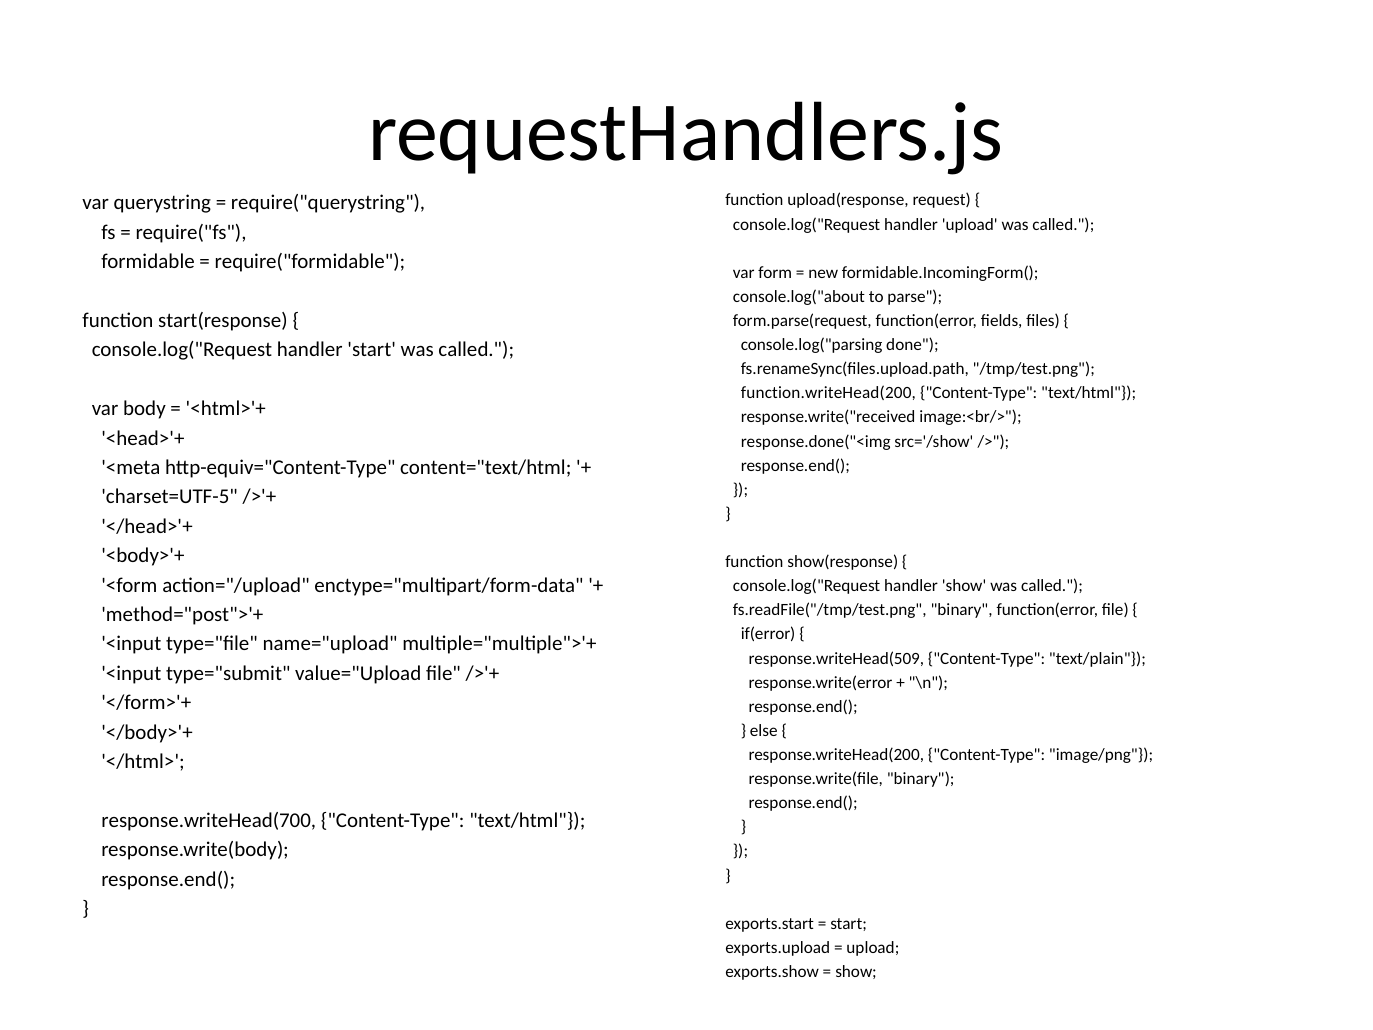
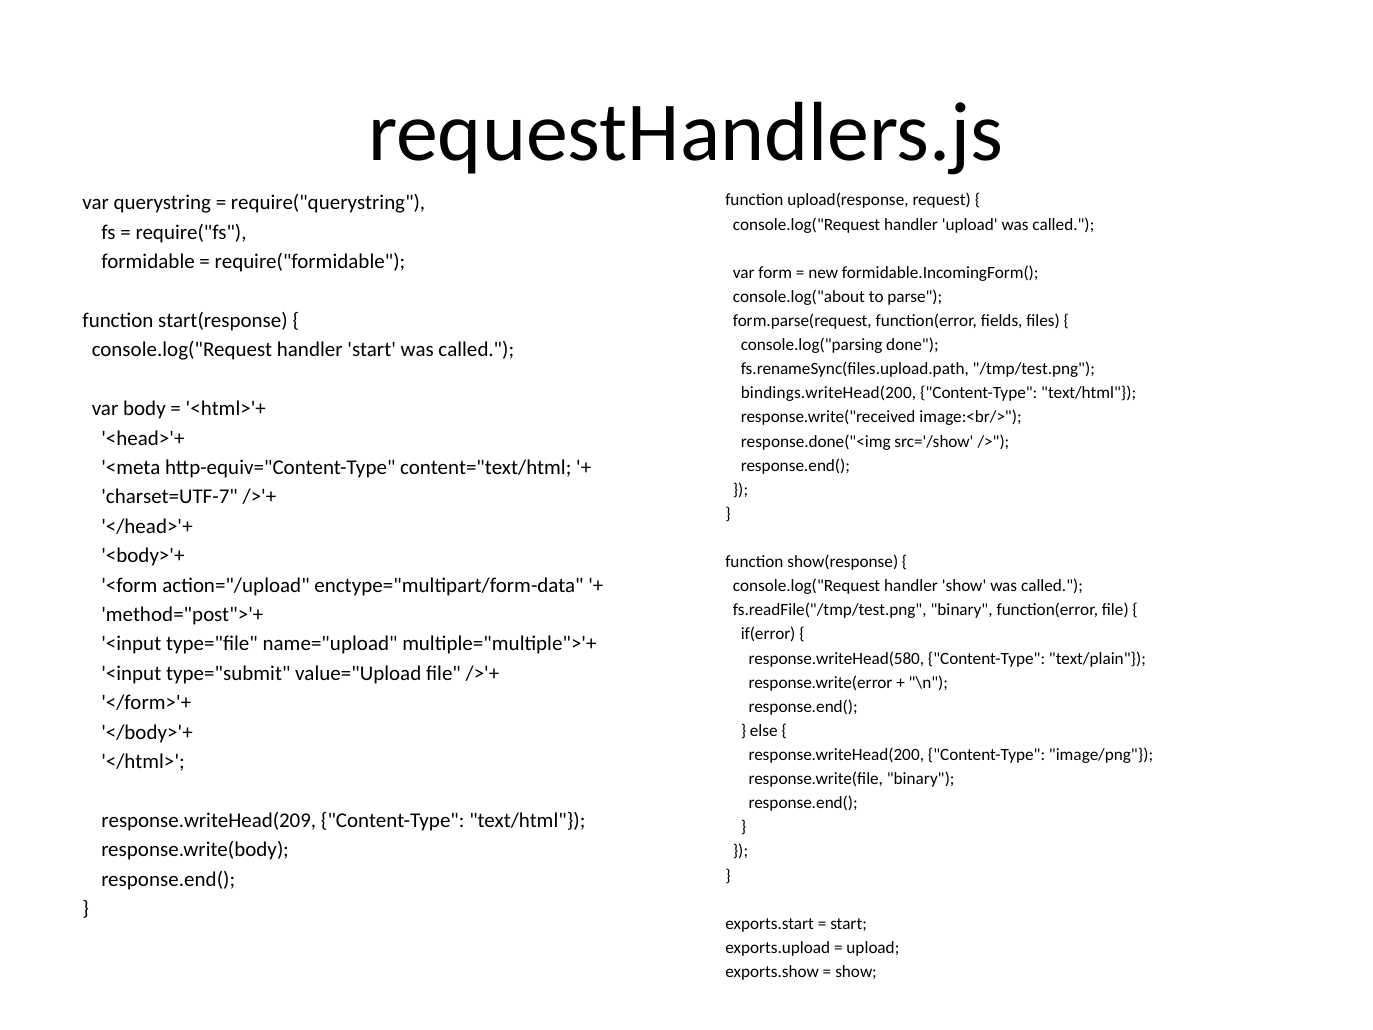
function.writeHead(200: function.writeHead(200 -> bindings.writeHead(200
charset=UTF-5: charset=UTF-5 -> charset=UTF-7
response.writeHead(509: response.writeHead(509 -> response.writeHead(580
response.writeHead(700: response.writeHead(700 -> response.writeHead(209
